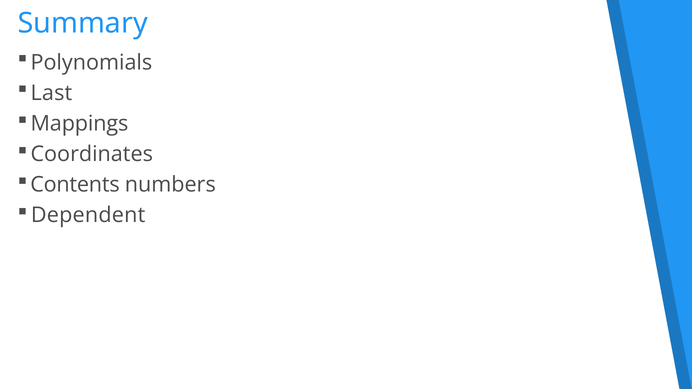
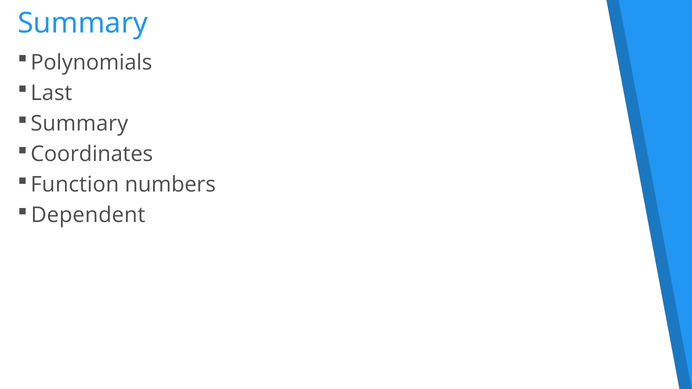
Mappings at (79, 124): Mappings -> Summary
Contents: Contents -> Function
